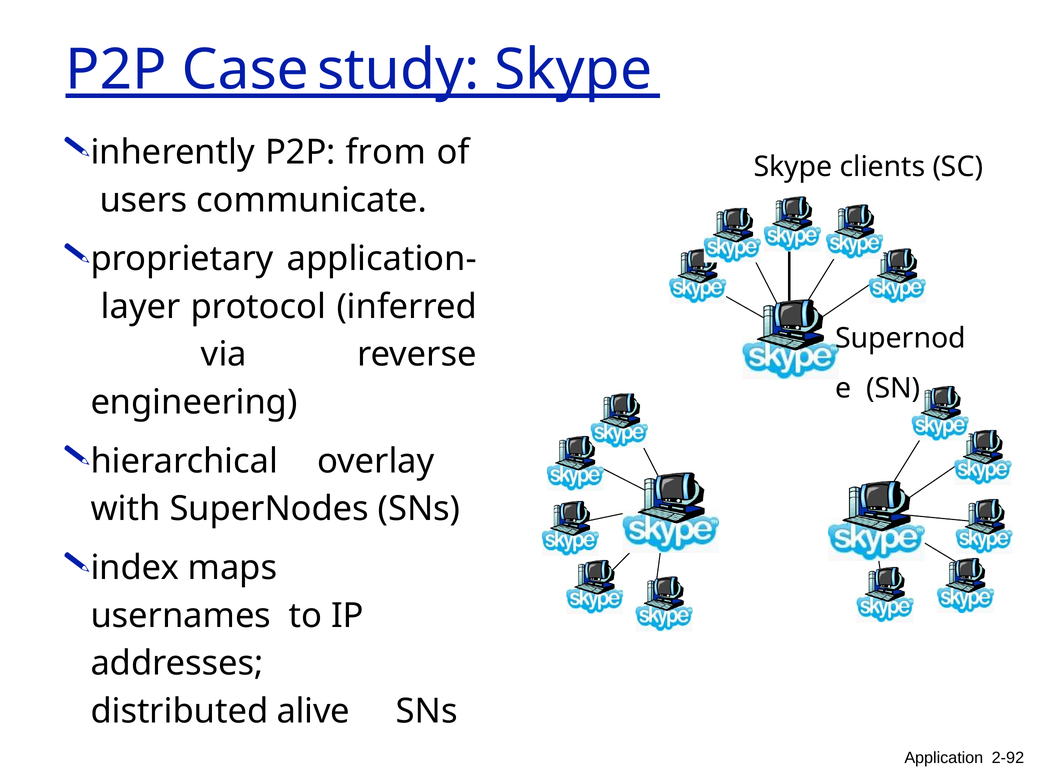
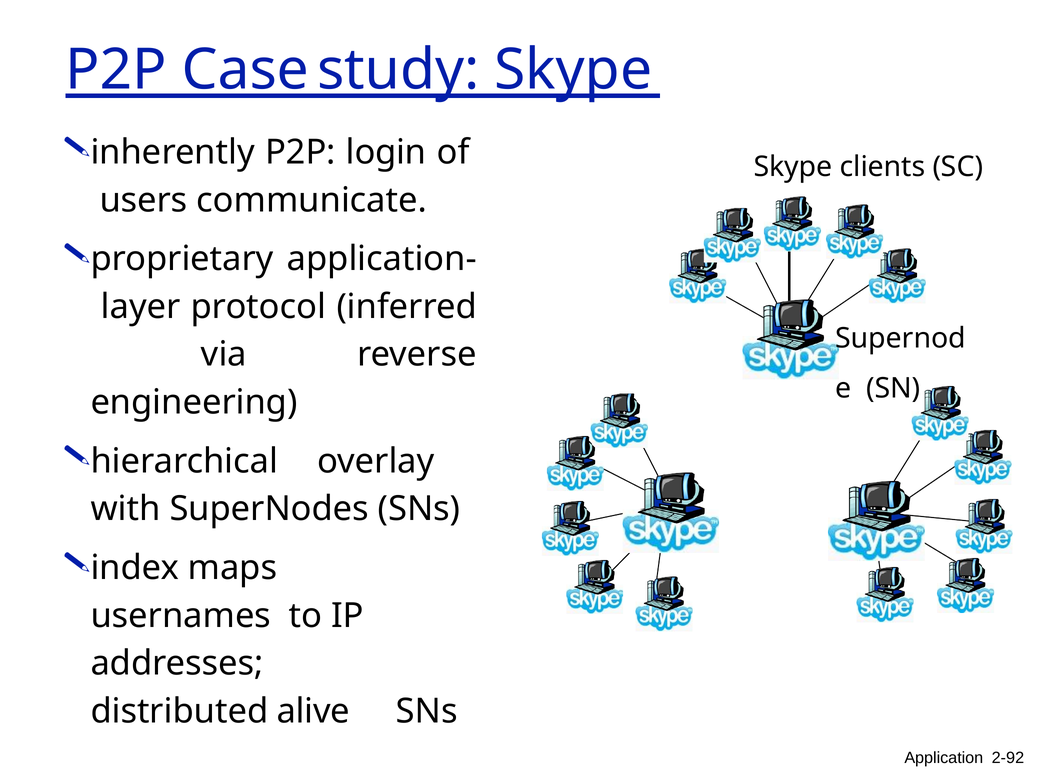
from: from -> login
